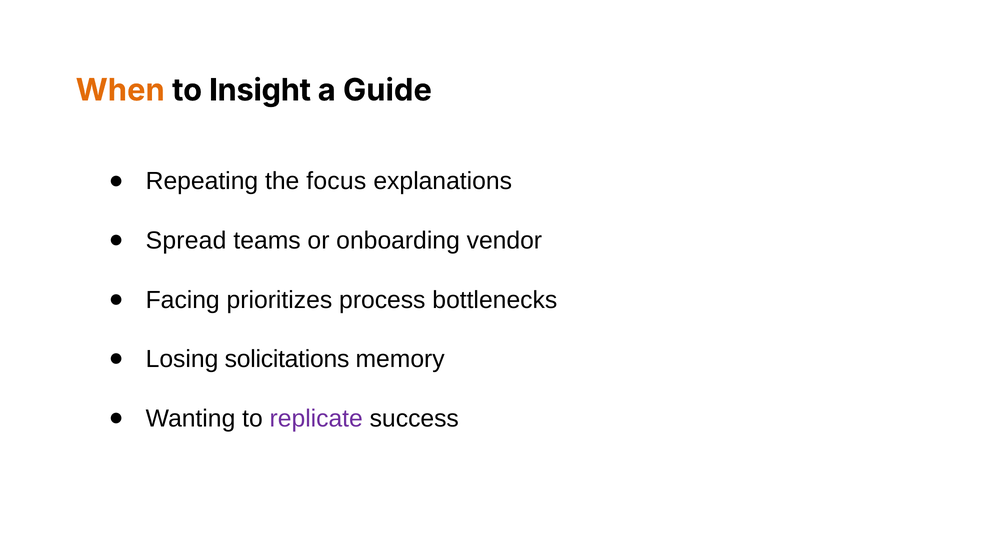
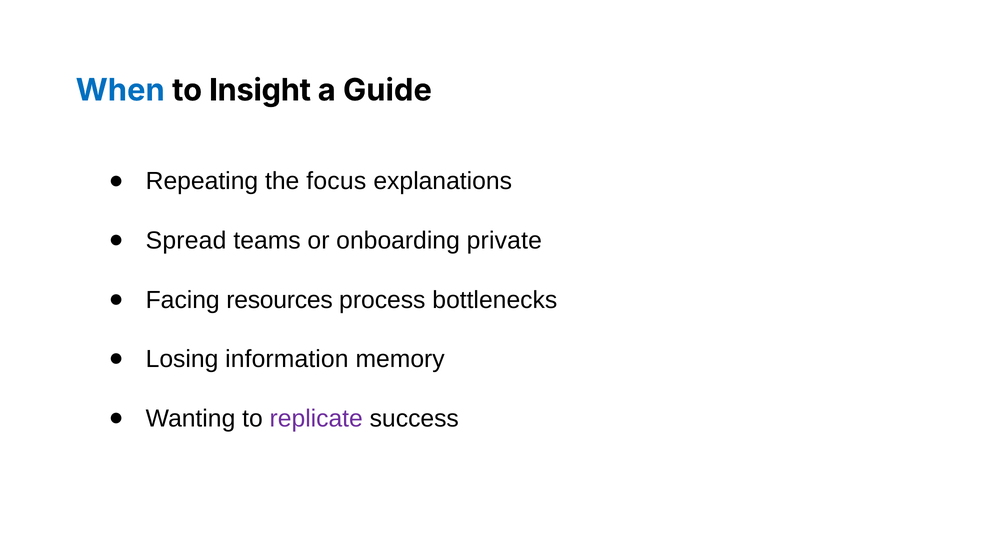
When colour: orange -> blue
vendor: vendor -> private
prioritizes: prioritizes -> resources
solicitations: solicitations -> information
